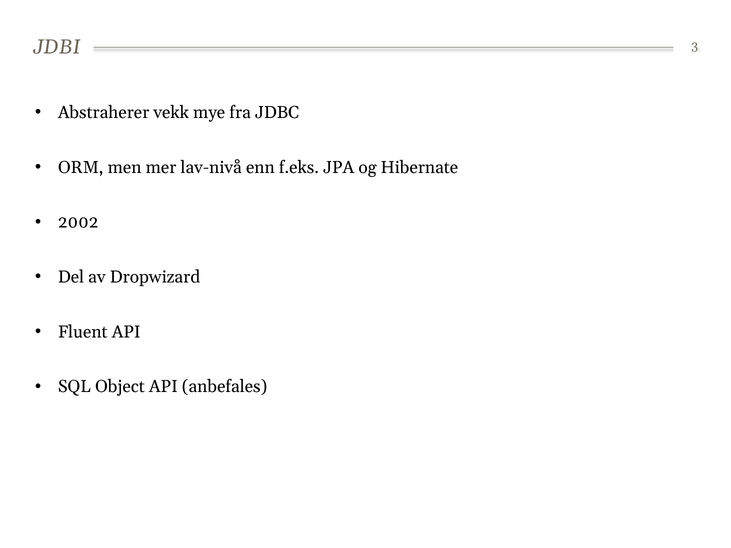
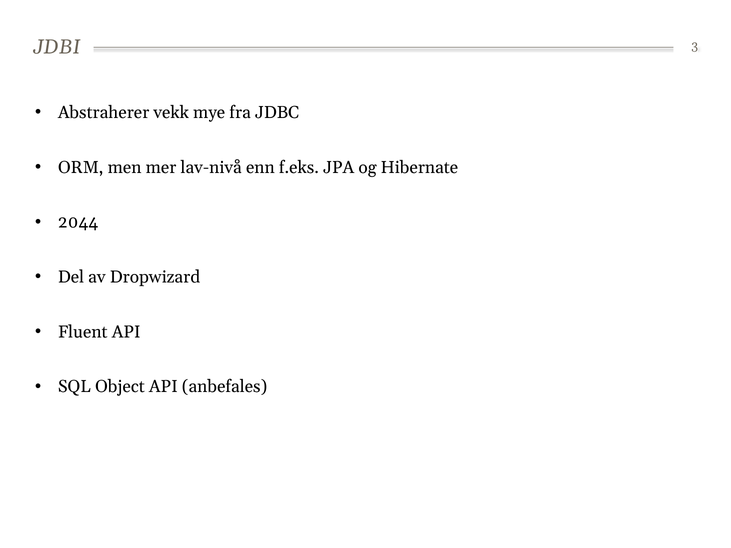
2002: 2002 -> 2044
